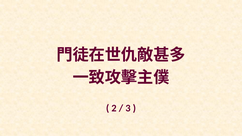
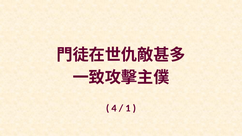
2: 2 -> 4
3: 3 -> 1
